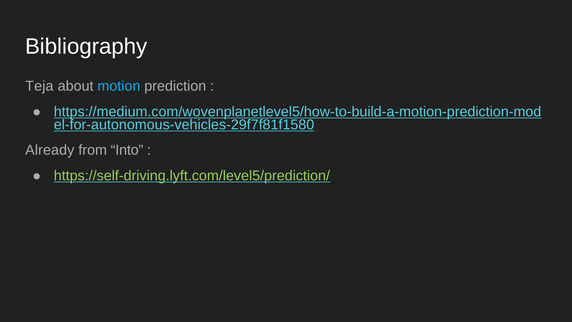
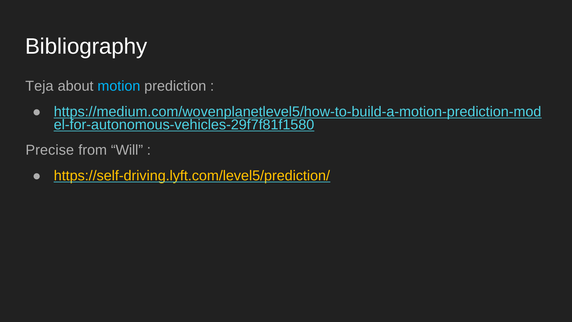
Already: Already -> Precise
Into: Into -> Will
https://self-driving.lyft.com/level5/prediction/ colour: light green -> yellow
